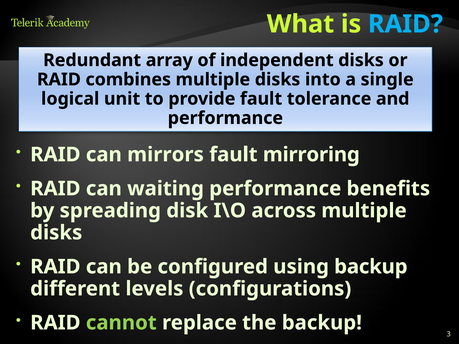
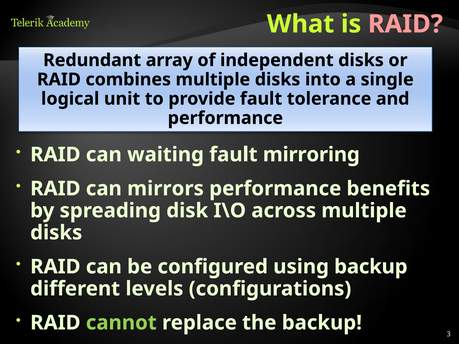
RAID at (405, 24) colour: light blue -> pink
mirrors: mirrors -> waiting
waiting: waiting -> mirrors
